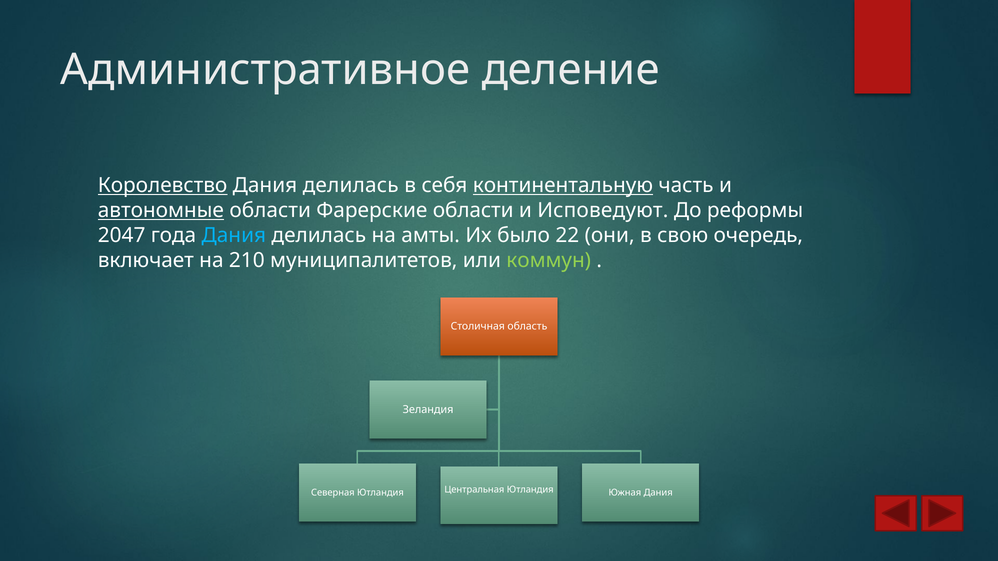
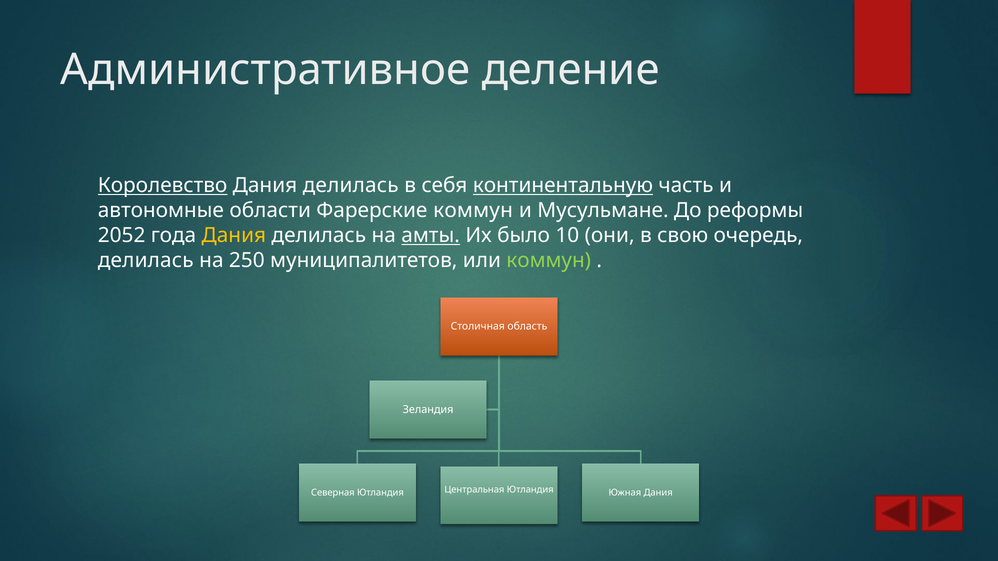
автономные underline: present -> none
Фарерские области: области -> коммун
Исповедуют: Исповедуют -> Мусульмане
2047: 2047 -> 2052
Дания at (234, 236) colour: light blue -> yellow
амты underline: none -> present
22: 22 -> 10
включает at (146, 261): включает -> делилась
210: 210 -> 250
